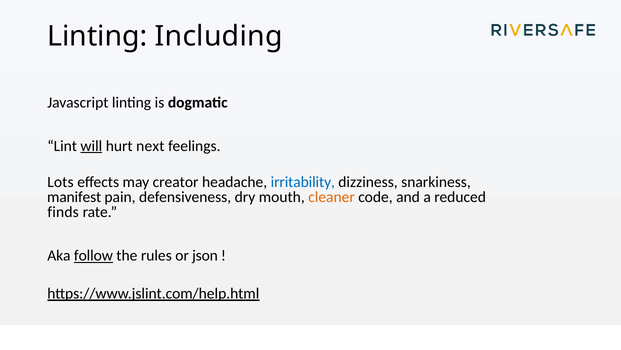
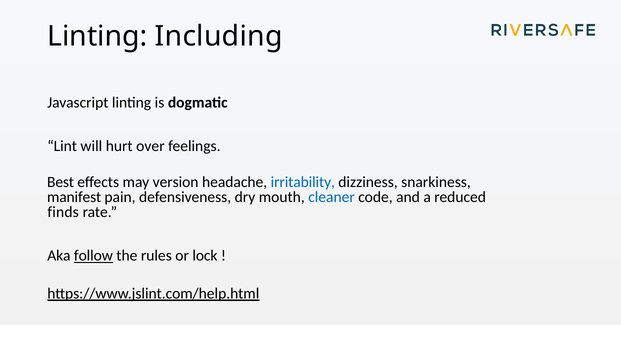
will underline: present -> none
next: next -> over
Lots: Lots -> Best
creator: creator -> version
cleaner colour: orange -> blue
json: json -> lock
